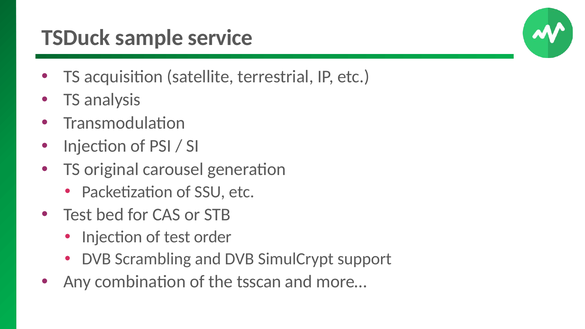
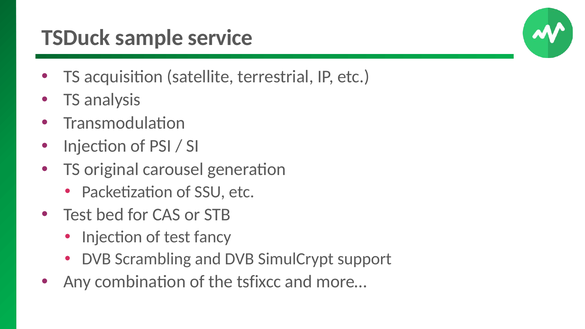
order: order -> fancy
tsscan: tsscan -> tsfixcc
